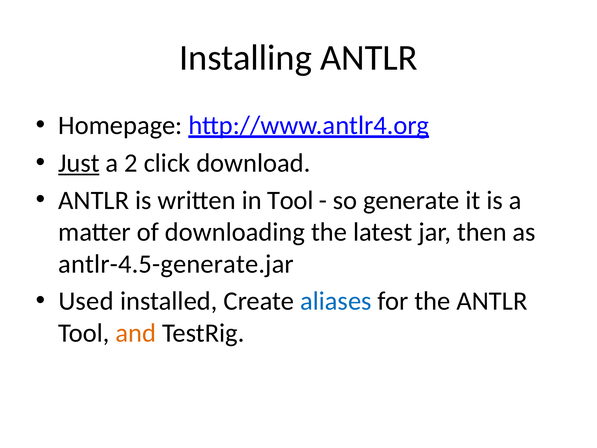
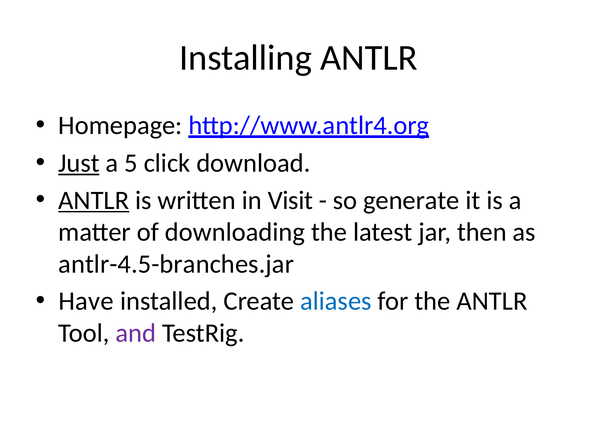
2: 2 -> 5
ANTLR at (94, 200) underline: none -> present
in Tool: Tool -> Visit
antlr-4.5-generate.jar: antlr-4.5-generate.jar -> antlr-4.5-branches.jar
Used: Used -> Have
and colour: orange -> purple
